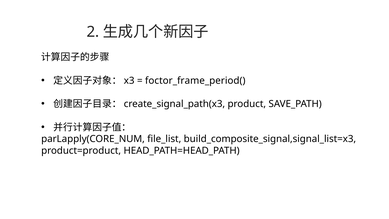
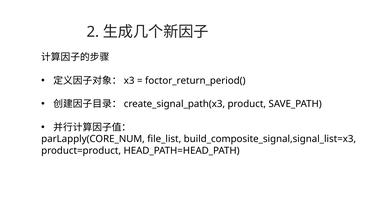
foctor_frame_period(: foctor_frame_period( -> foctor_return_period(
